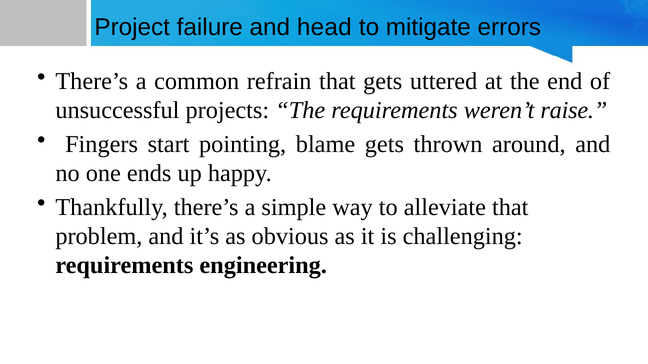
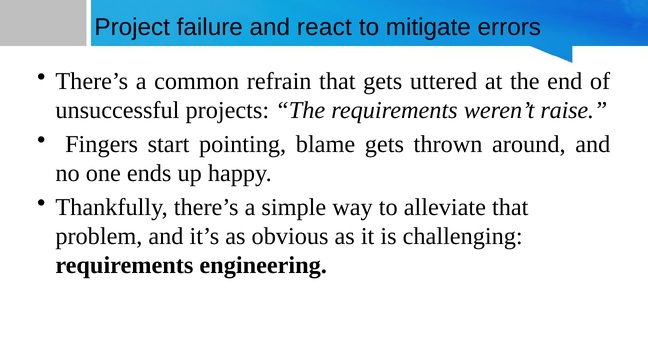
head: head -> react
